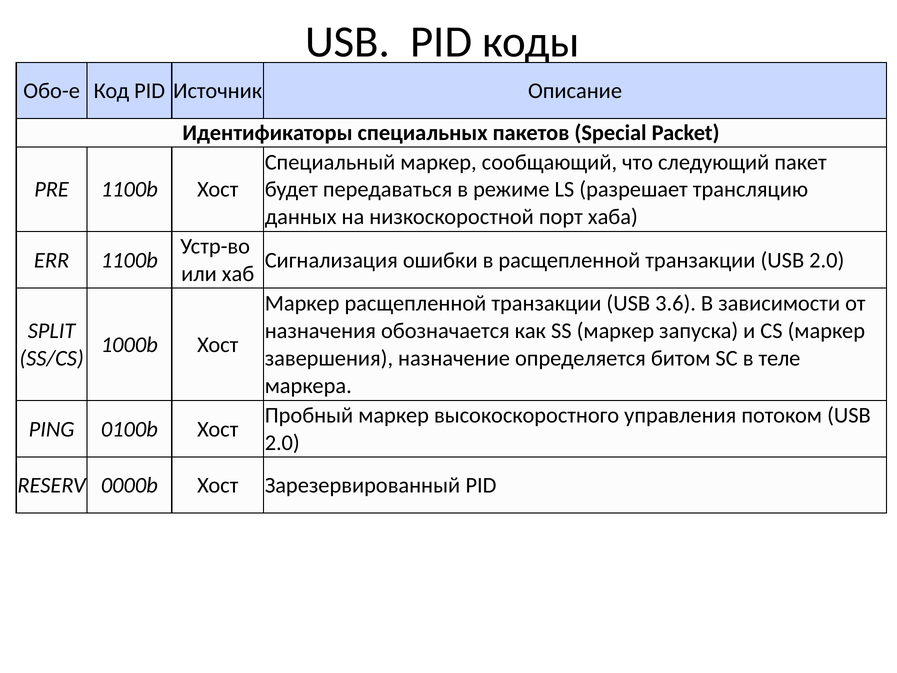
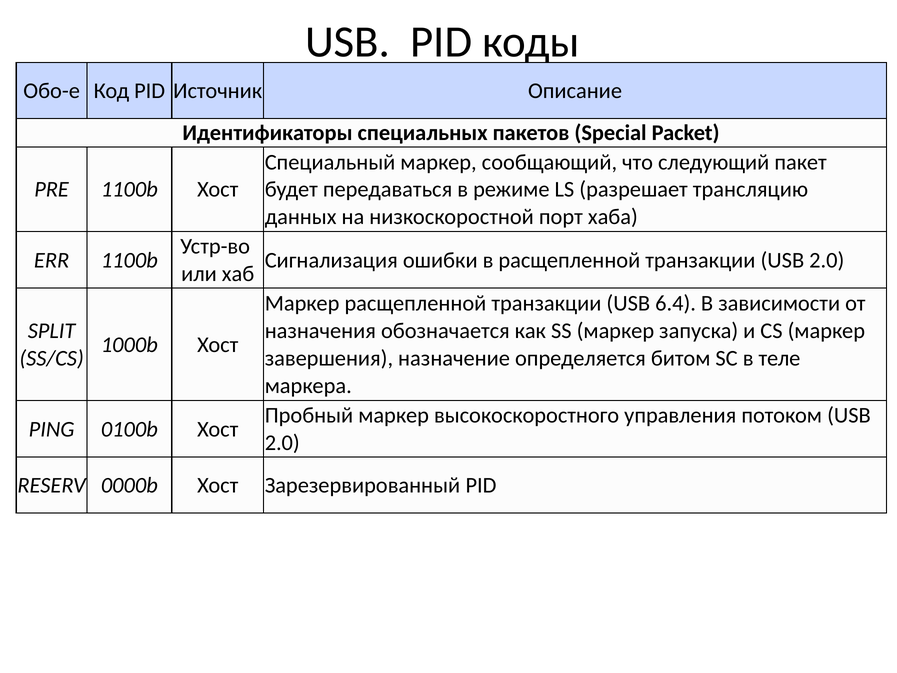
3.6: 3.6 -> 6.4
